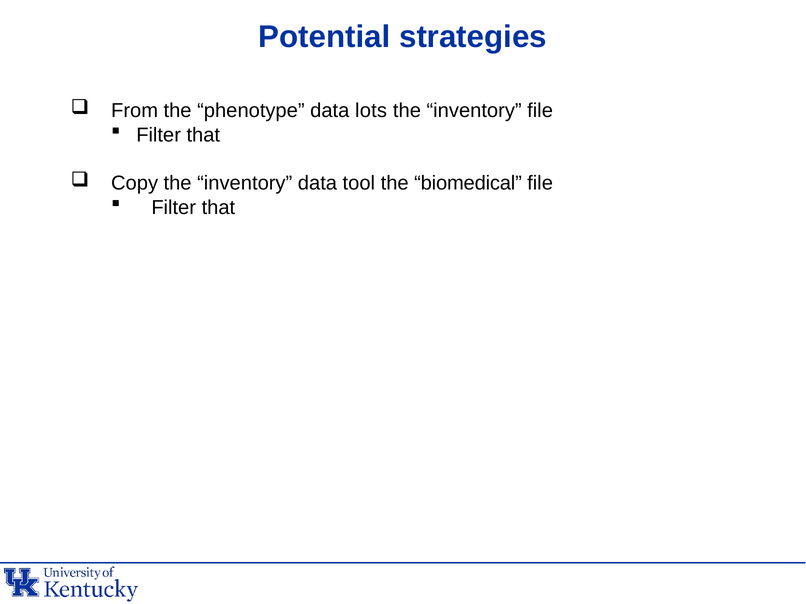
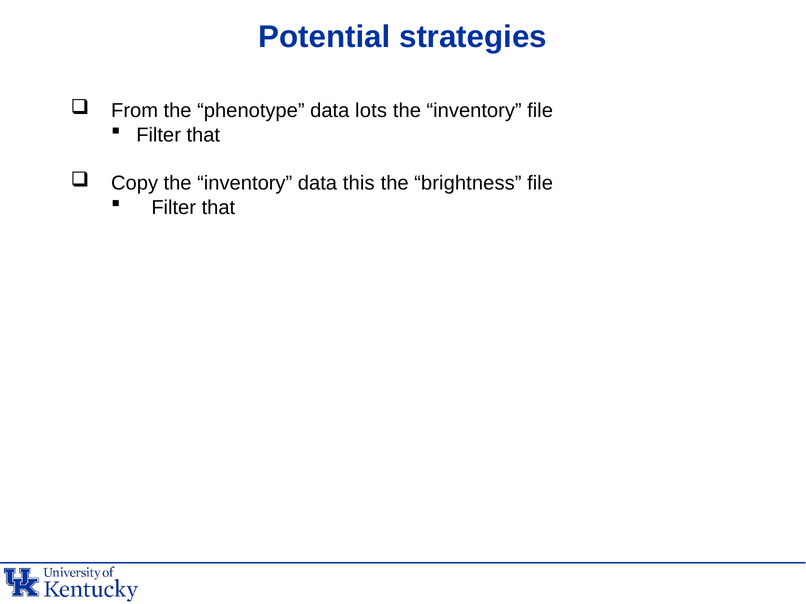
tool: tool -> this
biomedical: biomedical -> brightness
